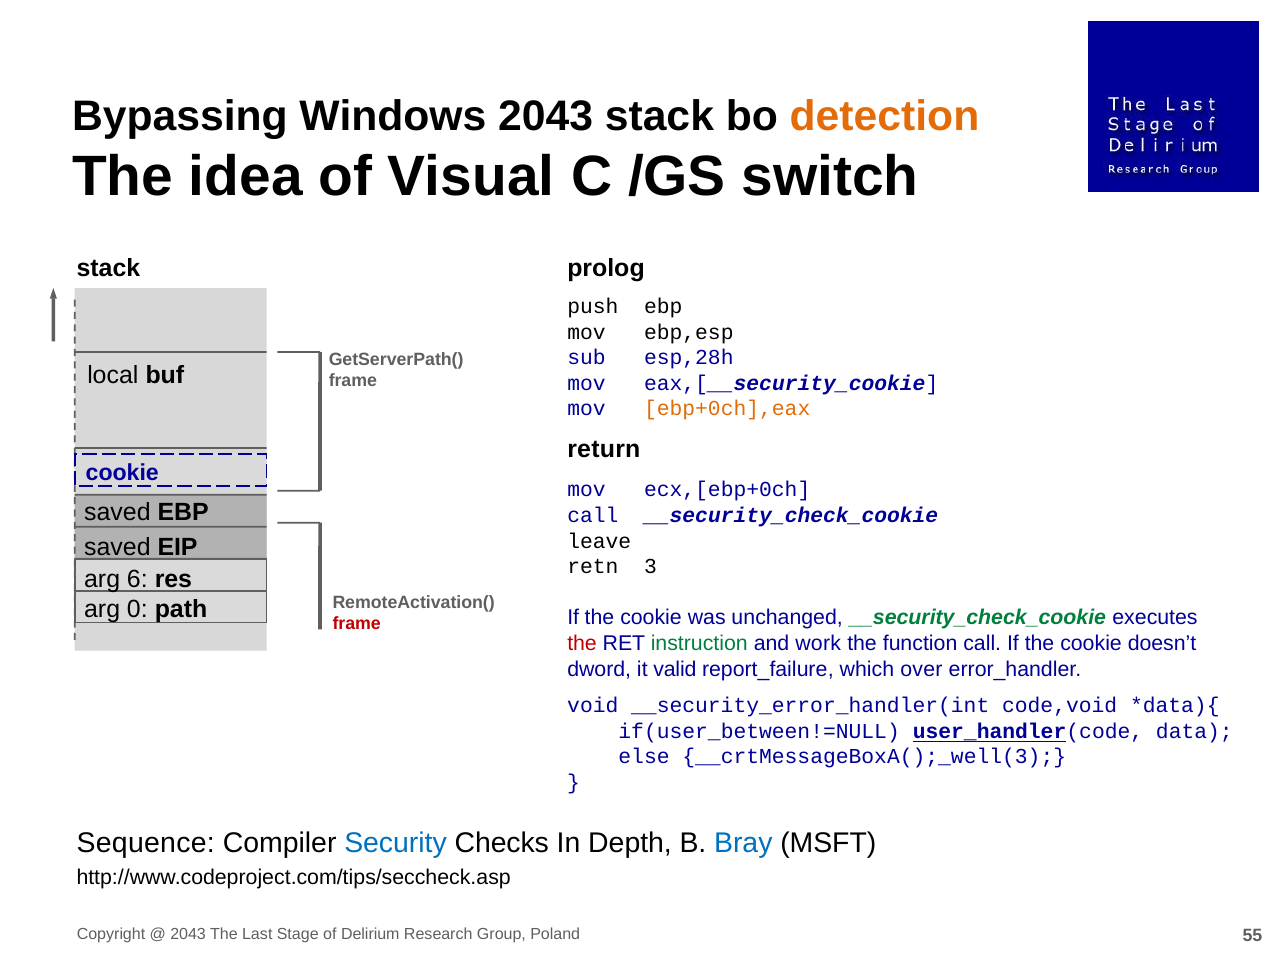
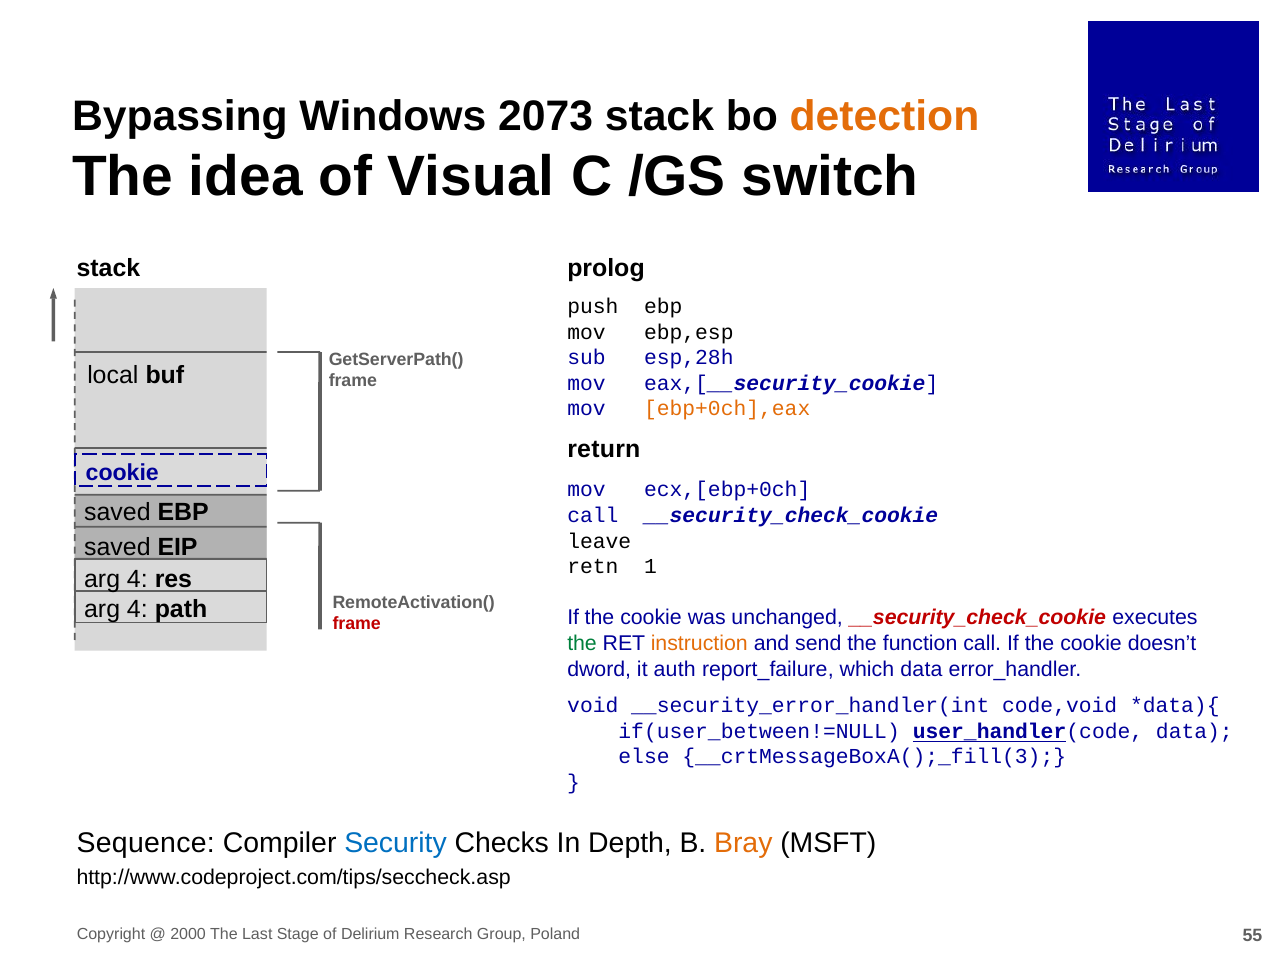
Windows 2043: 2043 -> 2073
3: 3 -> 1
6 at (137, 579): 6 -> 4
0 at (137, 610): 0 -> 4
__security_check_cookie at (978, 618) colour: green -> red
the at (582, 643) colour: red -> green
instruction colour: green -> orange
work: work -> send
valid: valid -> auth
which over: over -> data
__crtMessageBoxA();_well(3: __crtMessageBoxA();_well(3 -> __crtMessageBoxA();_fill(3
Bray colour: blue -> orange
2043 at (188, 935): 2043 -> 2000
